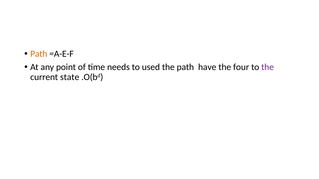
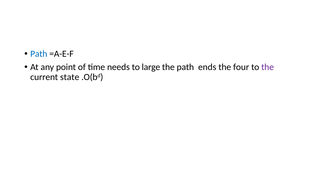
Path at (39, 54) colour: orange -> blue
used: used -> large
have: have -> ends
